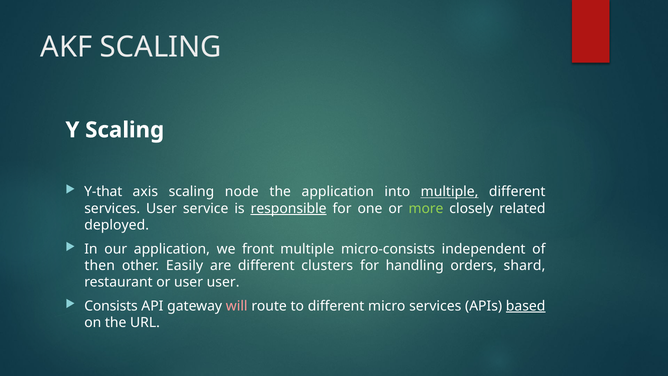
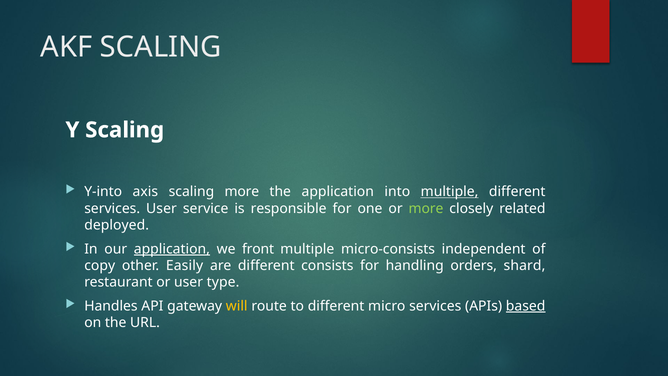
Y-that: Y-that -> Y-into
scaling node: node -> more
responsible underline: present -> none
application at (172, 249) underline: none -> present
then: then -> copy
clusters: clusters -> consists
user user: user -> type
Consists: Consists -> Handles
will colour: pink -> yellow
